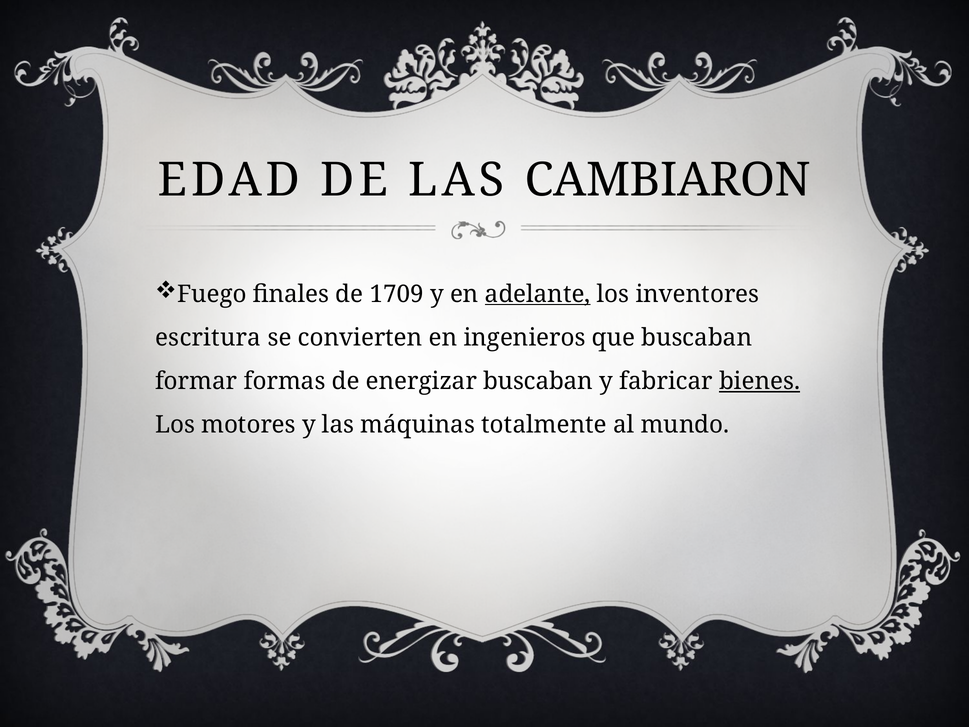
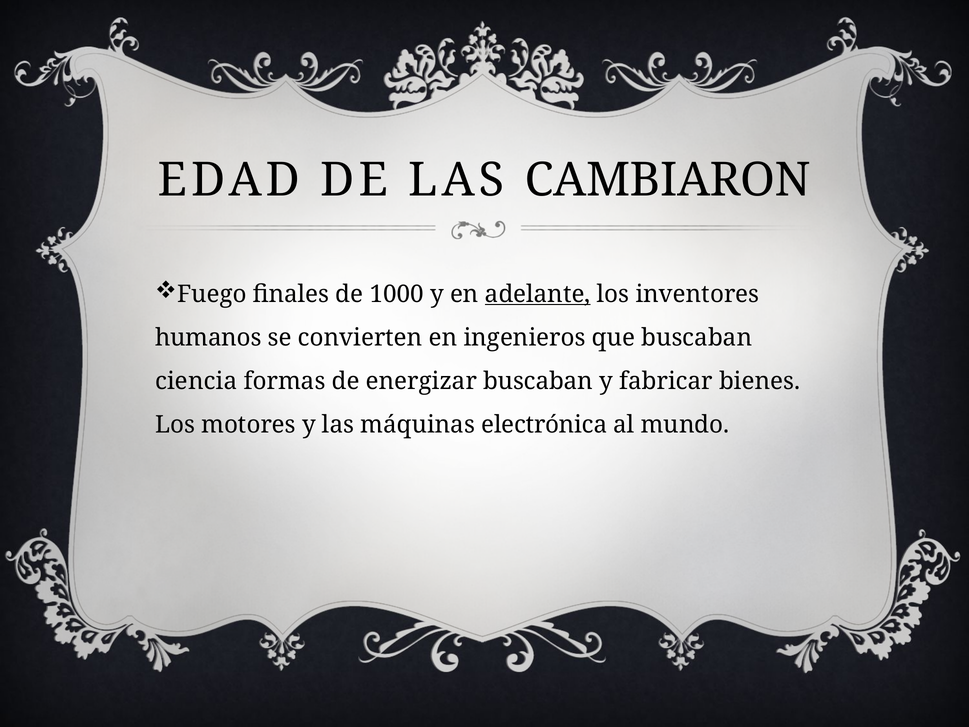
1709: 1709 -> 1000
escritura: escritura -> humanos
formar: formar -> ciencia
bienes underline: present -> none
totalmente: totalmente -> electrónica
